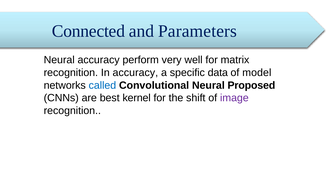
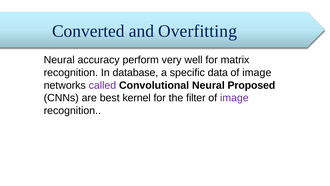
Connected: Connected -> Converted
Parameters: Parameters -> Overfitting
In accuracy: accuracy -> database
model at (257, 73): model -> image
called colour: blue -> purple
shift: shift -> filter
